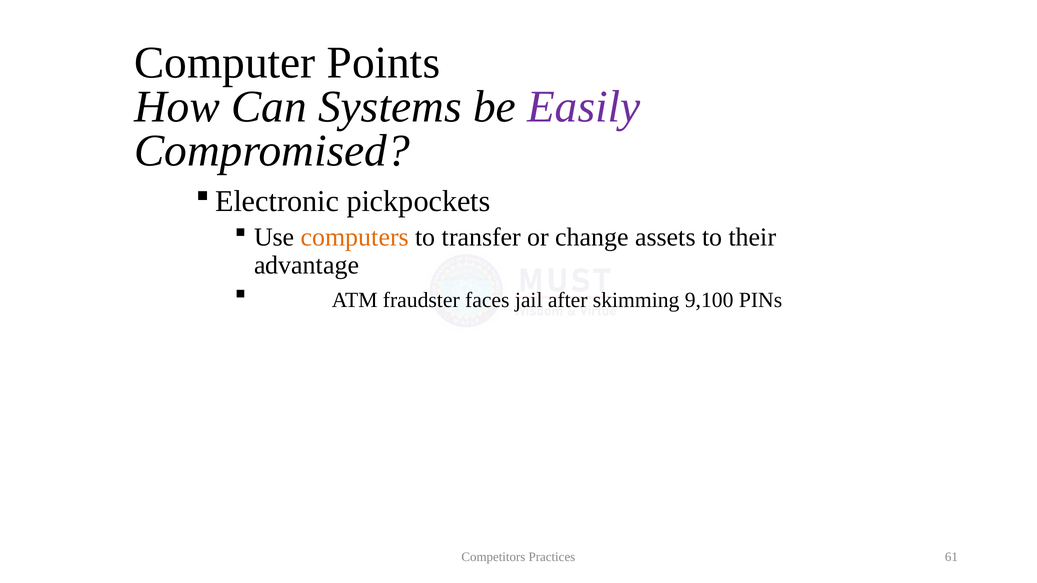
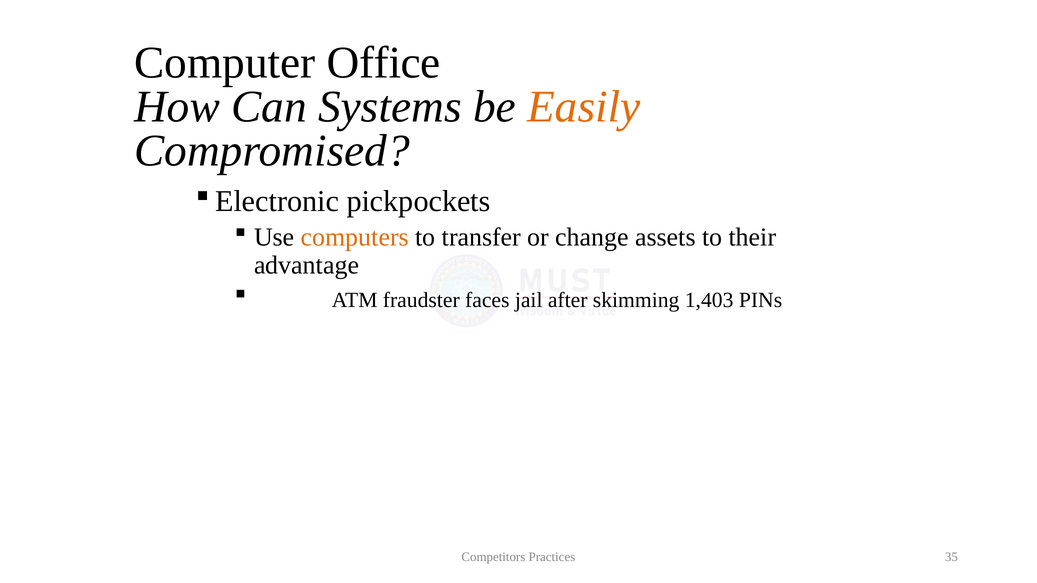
Points: Points -> Office
Easily colour: purple -> orange
9,100: 9,100 -> 1,403
61: 61 -> 35
